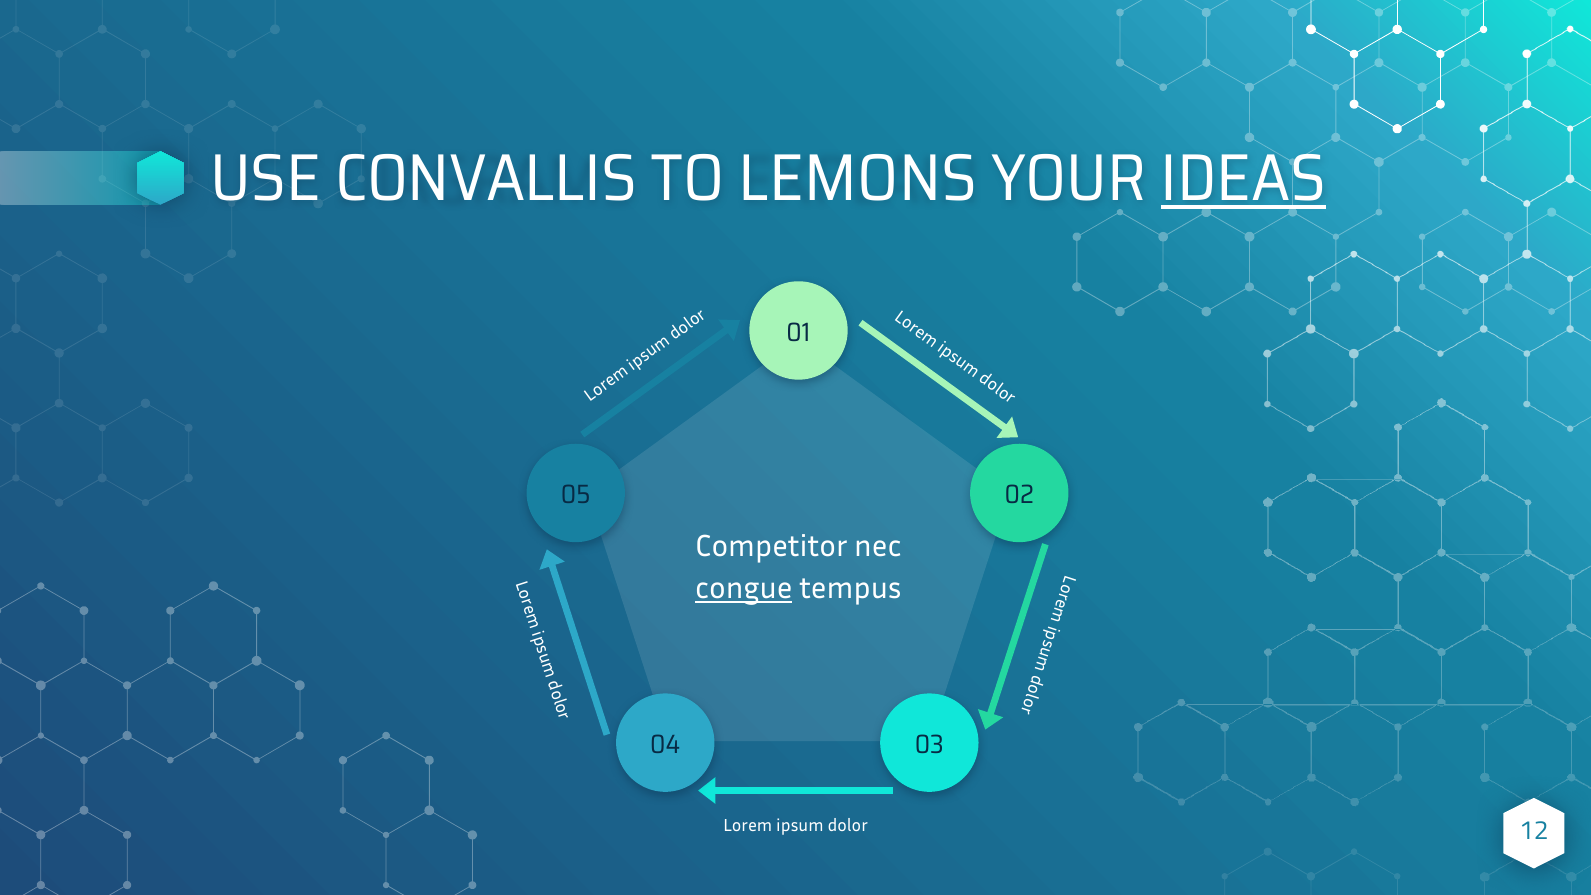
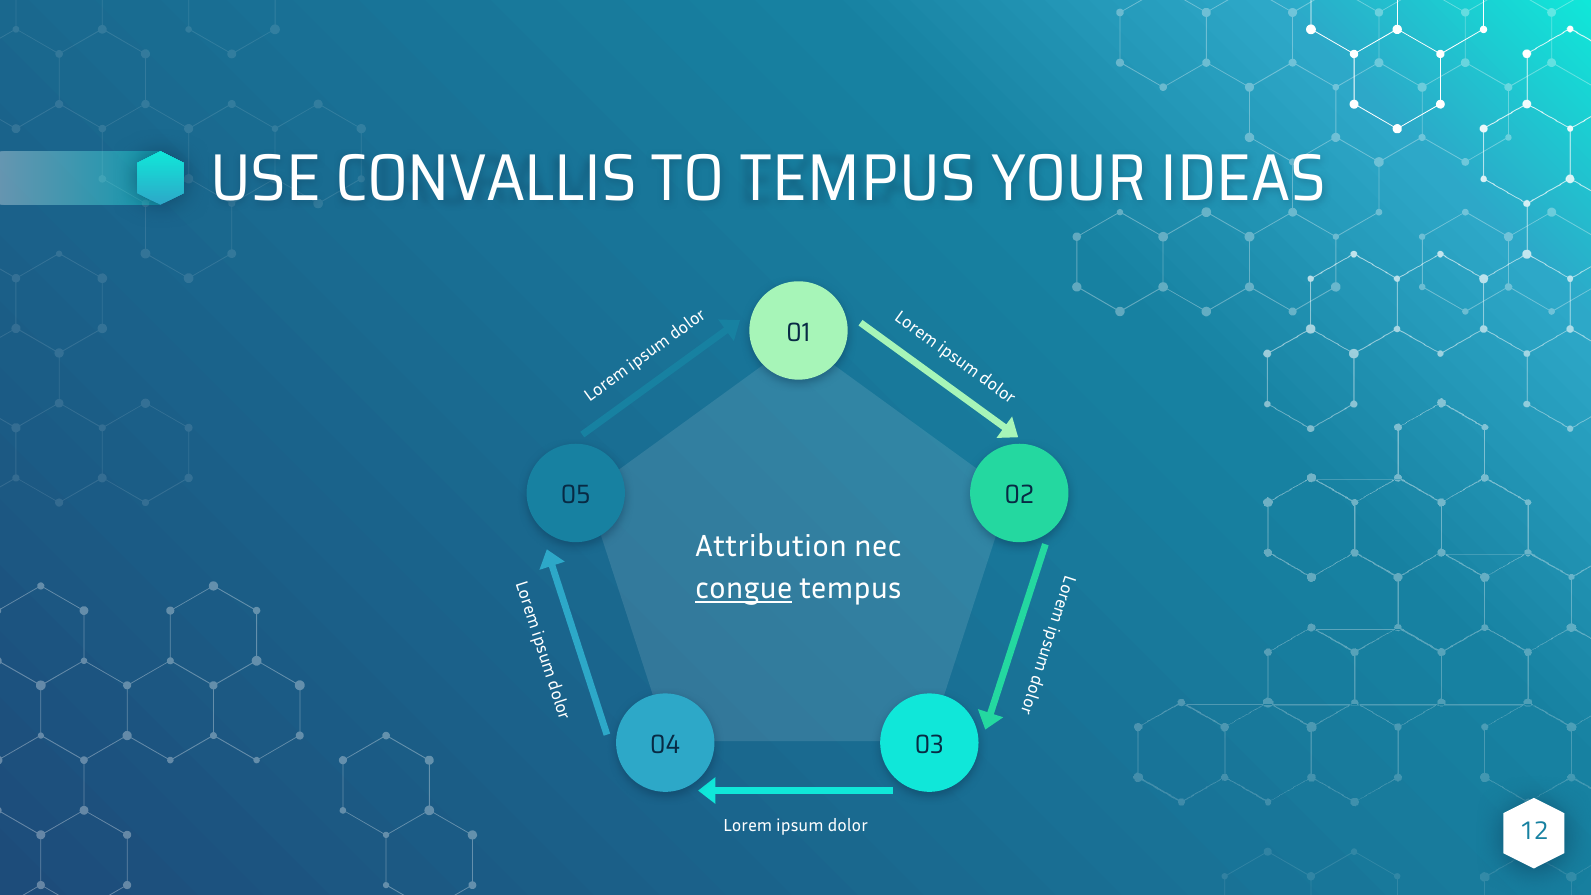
TO LEMONS: LEMONS -> TEMPUS
IDEAS underline: present -> none
Competitor: Competitor -> Attribution
